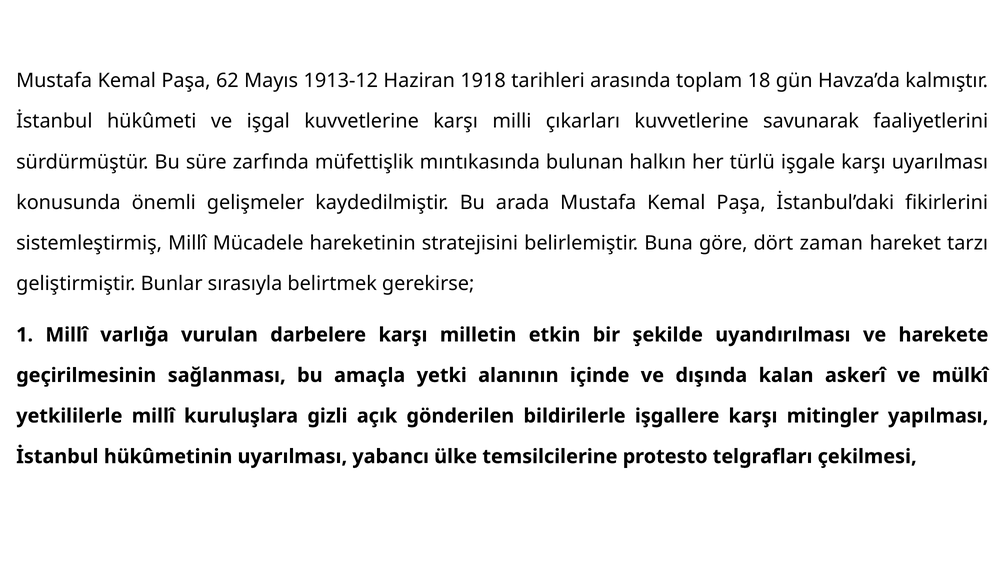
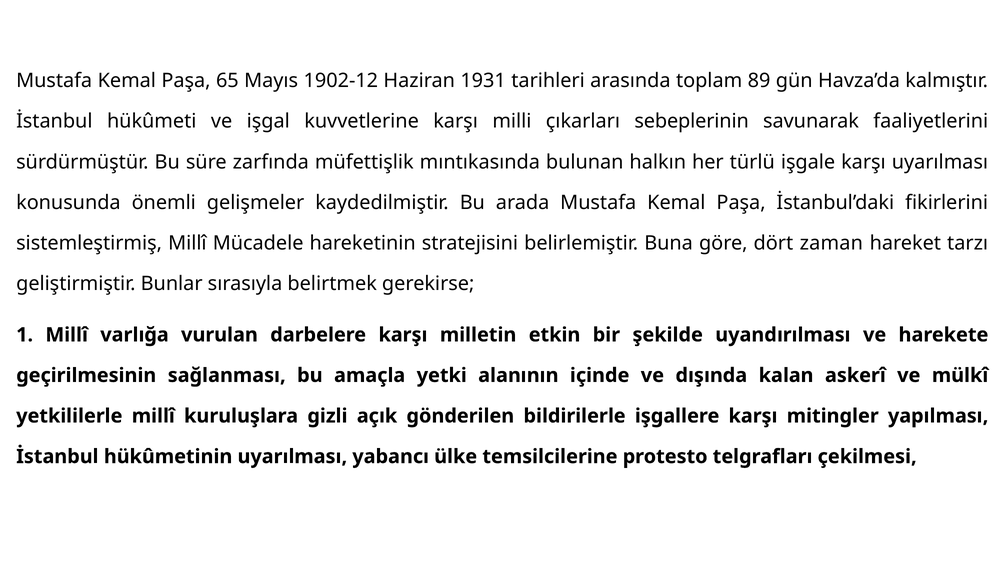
62: 62 -> 65
1913-12: 1913-12 -> 1902-12
1918: 1918 -> 1931
18: 18 -> 89
çıkarları kuvvetlerine: kuvvetlerine -> sebeplerinin
